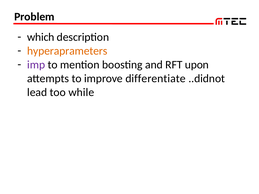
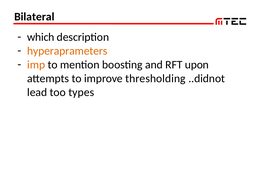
Problem: Problem -> Bilateral
imp colour: purple -> orange
differentiate: differentiate -> thresholding
while: while -> types
